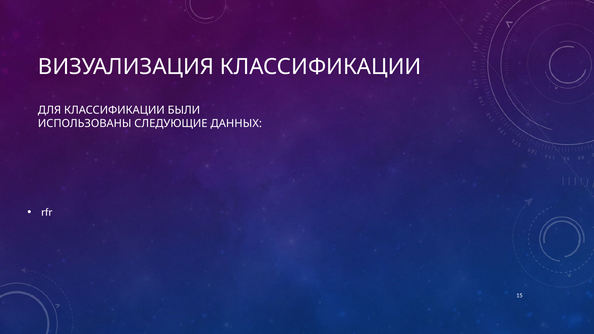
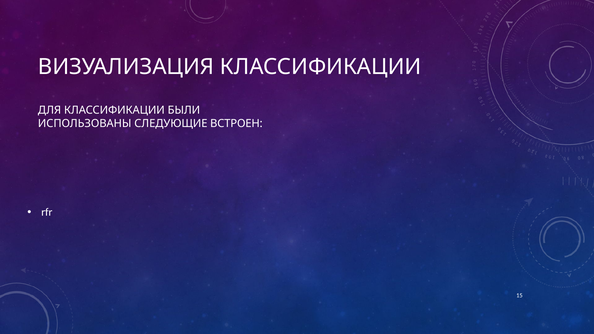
ДАННЫХ: ДАННЫХ -> ВСТРОЕН
